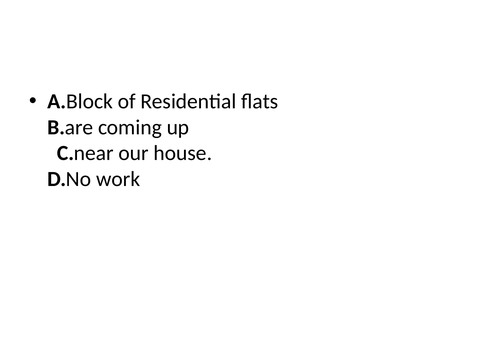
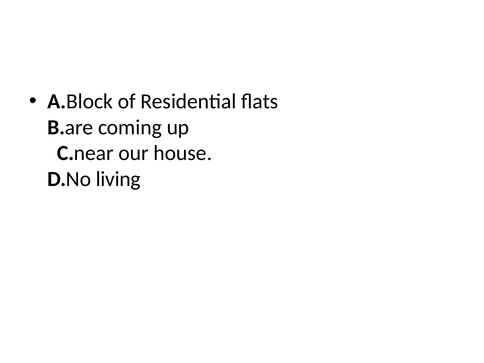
work: work -> living
